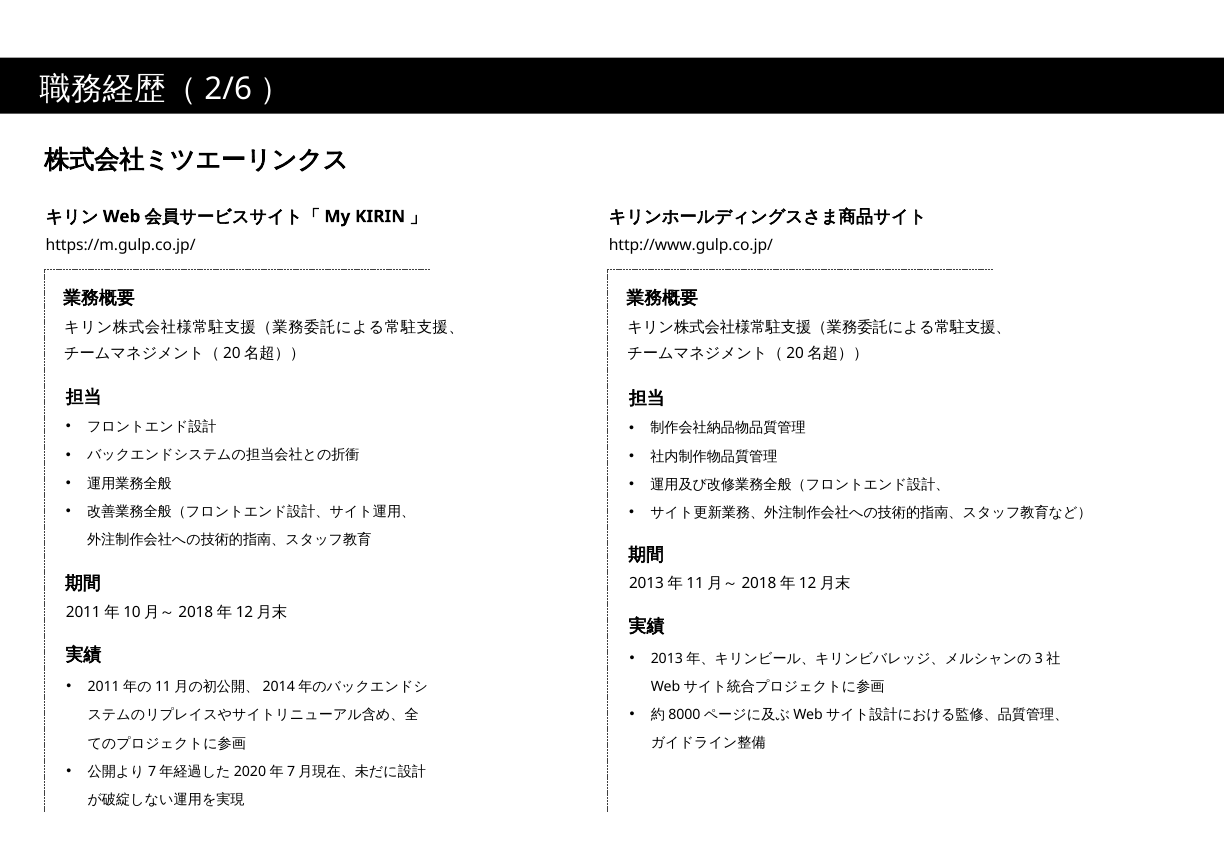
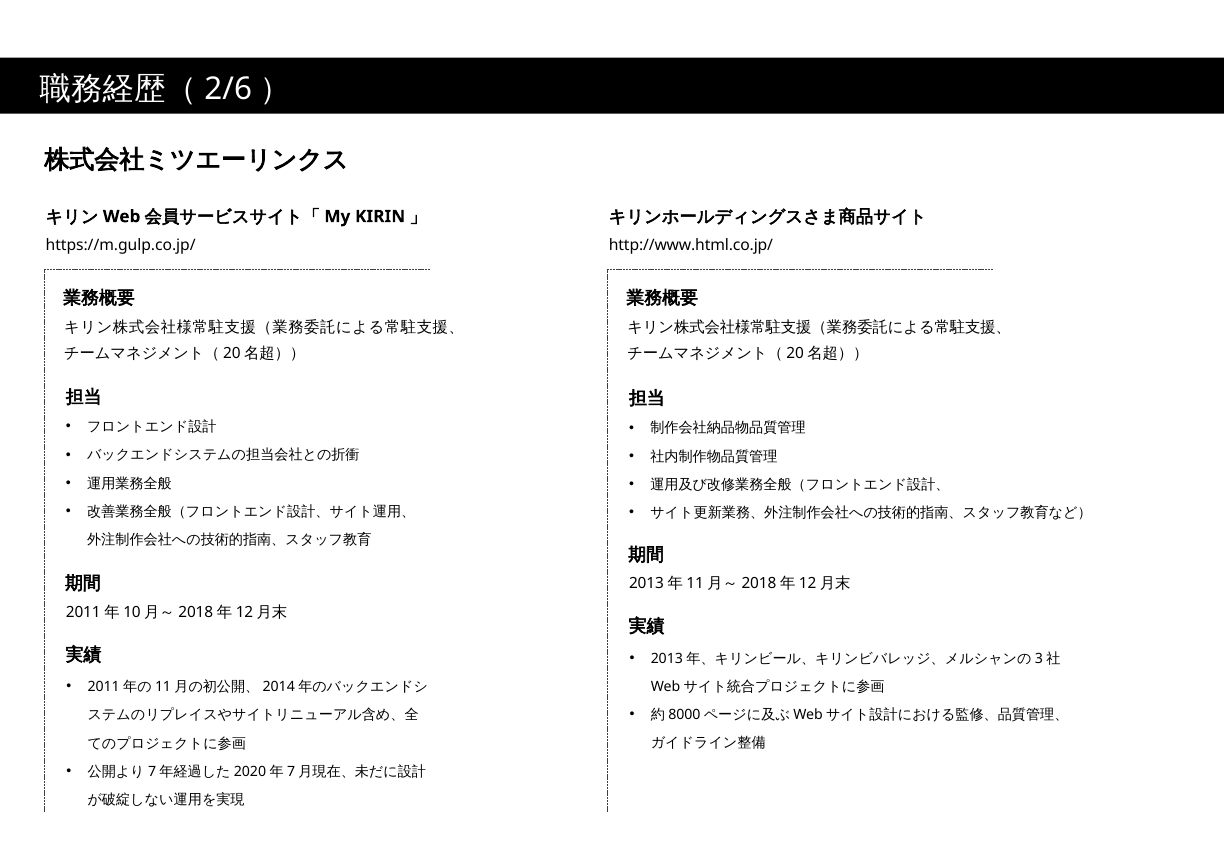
http://www.gulp.co.jp/: http://www.gulp.co.jp/ -> http://www.html.co.jp/
